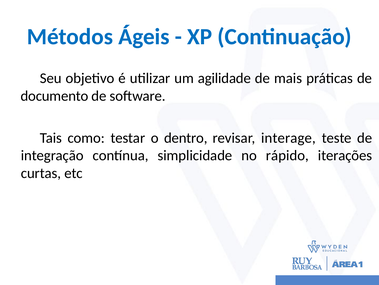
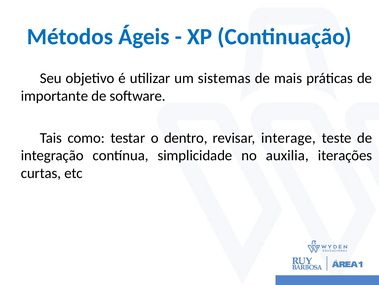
agilidade: agilidade -> sistemas
documento: documento -> importante
rápido: rápido -> auxilia
